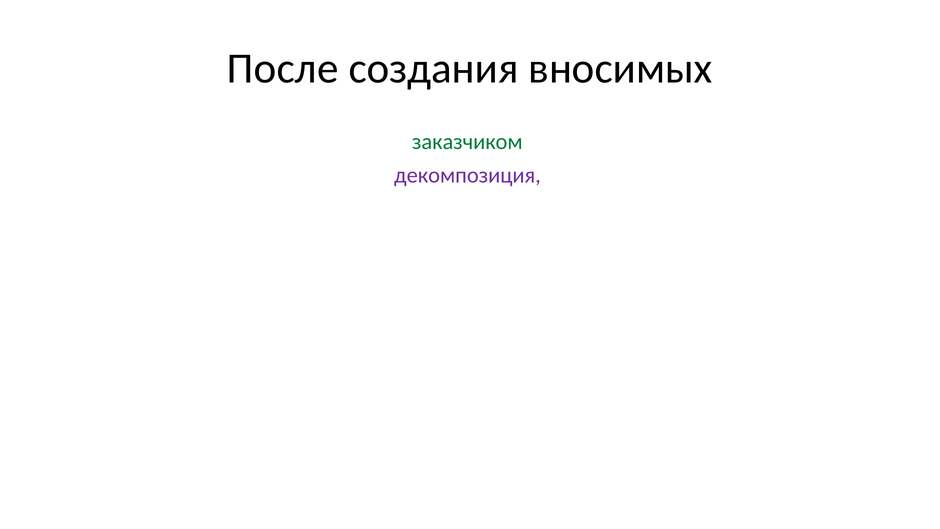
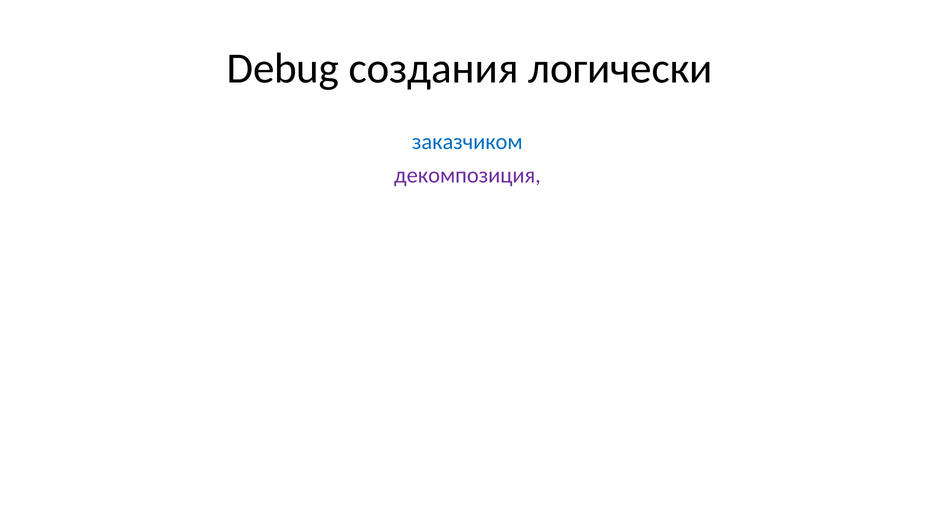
После: После -> Debug
вносимых: вносимых -> логически
заказчиком colour: green -> blue
